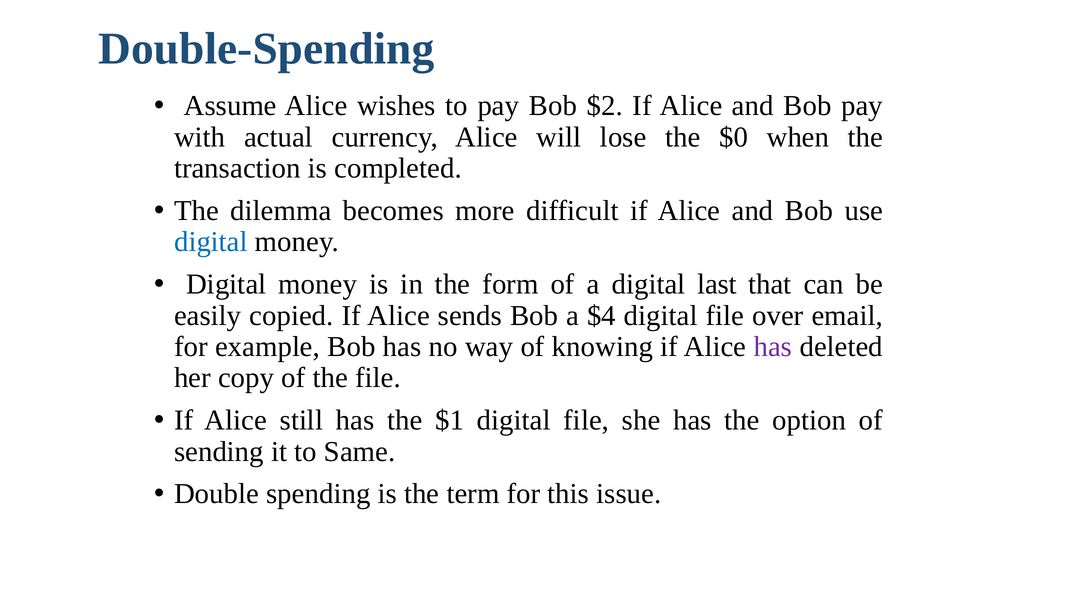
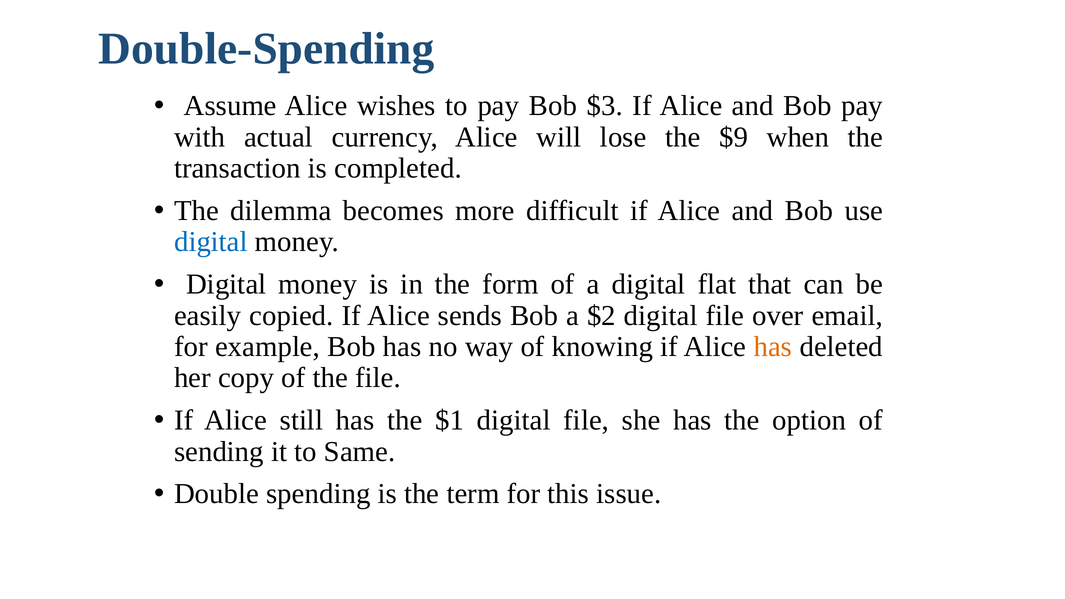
$2: $2 -> $3
$0: $0 -> $9
last: last -> flat
$4: $4 -> $2
has at (773, 347) colour: purple -> orange
